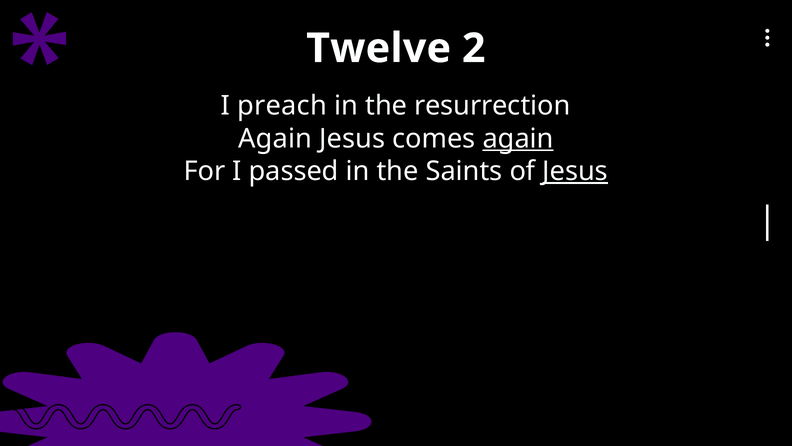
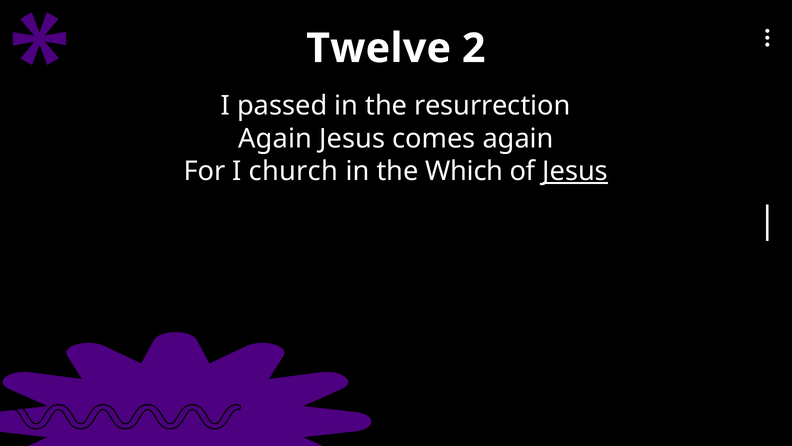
preach: preach -> passed
again at (518, 138) underline: present -> none
passed: passed -> church
Saints: Saints -> Which
